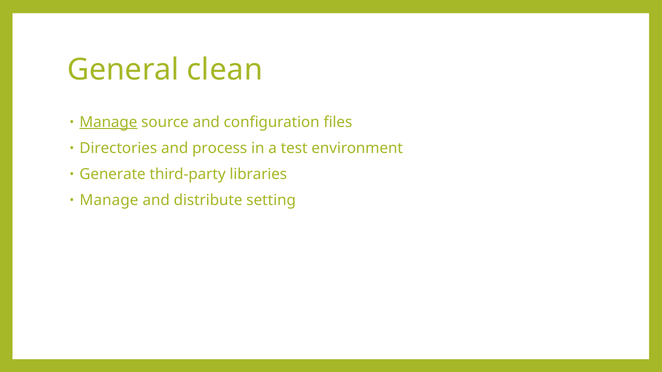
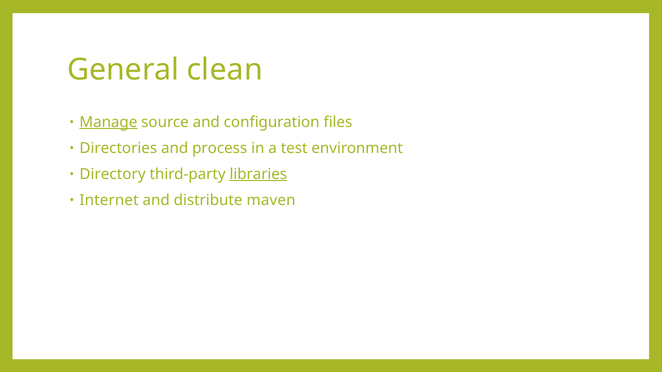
Generate: Generate -> Directory
libraries underline: none -> present
Manage at (109, 200): Manage -> Internet
setting: setting -> maven
